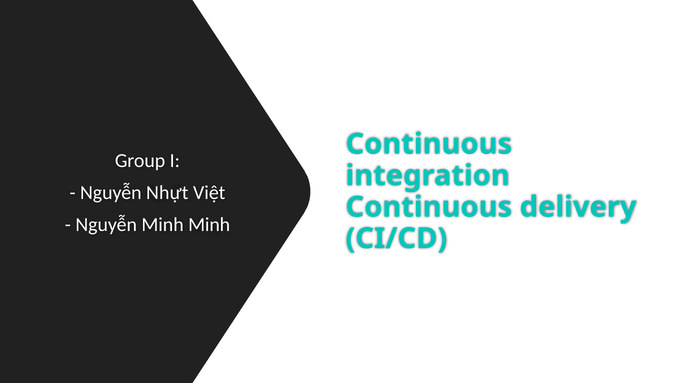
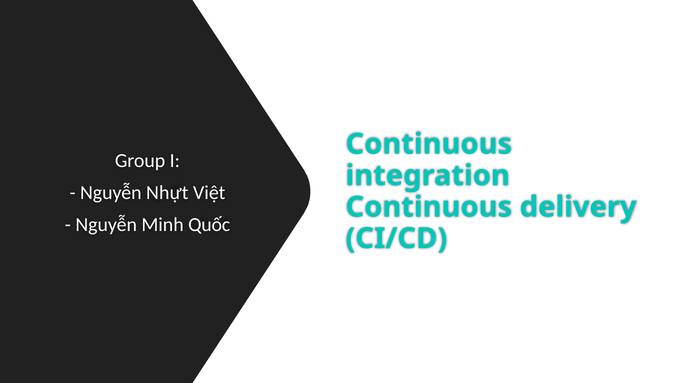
Minh Minh: Minh -> Quốc
